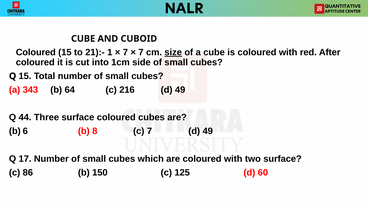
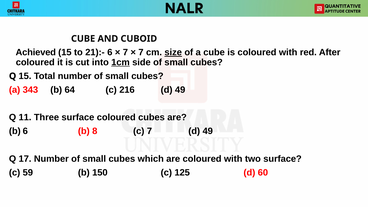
Coloured at (36, 52): Coloured -> Achieved
1: 1 -> 6
1cm underline: none -> present
44: 44 -> 11
86: 86 -> 59
